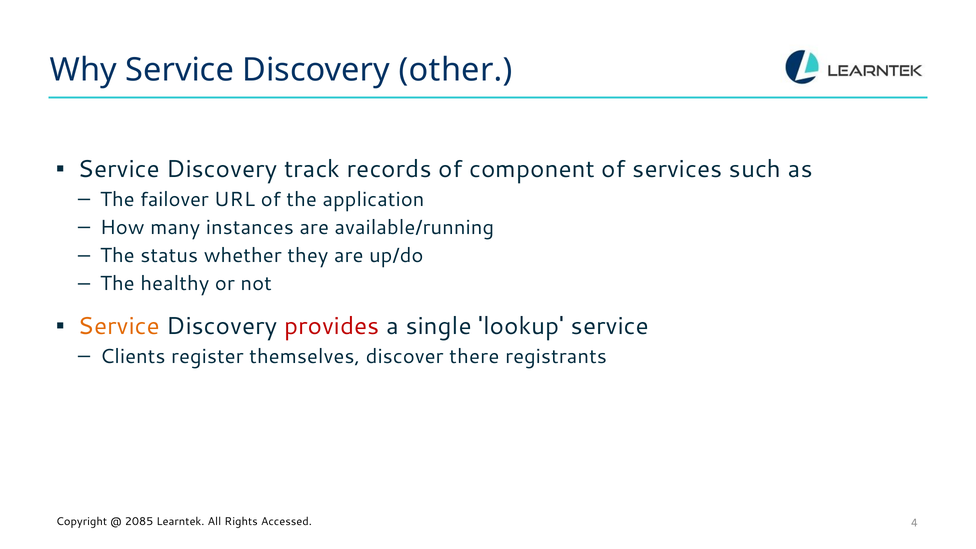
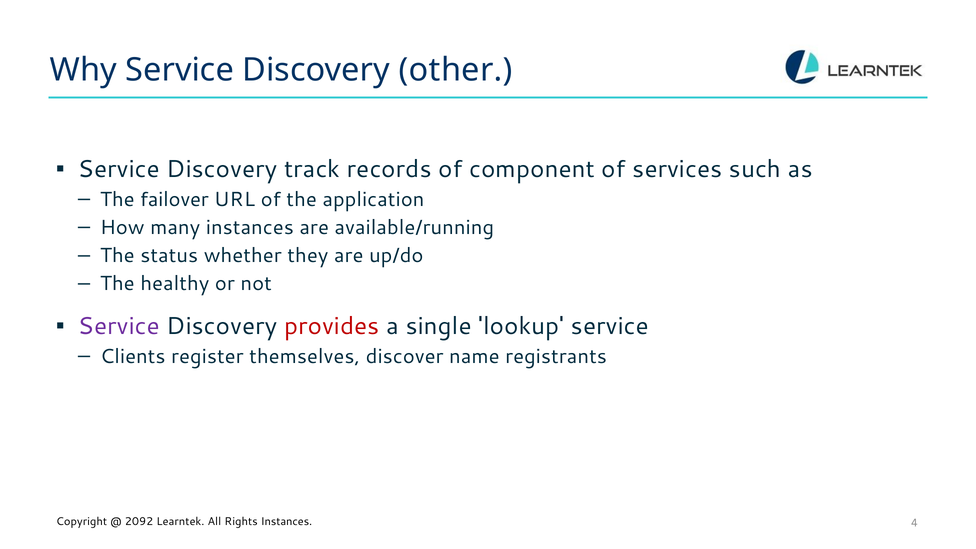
Service at (119, 326) colour: orange -> purple
there: there -> name
2085: 2085 -> 2092
Rights Accessed: Accessed -> Instances
